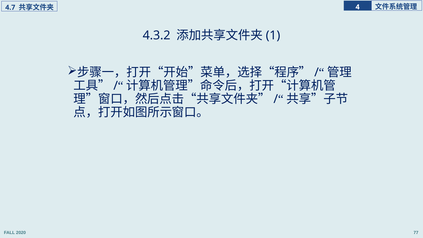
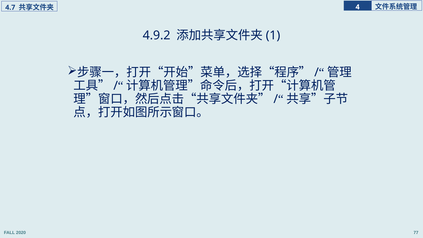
4.3.2: 4.3.2 -> 4.9.2
